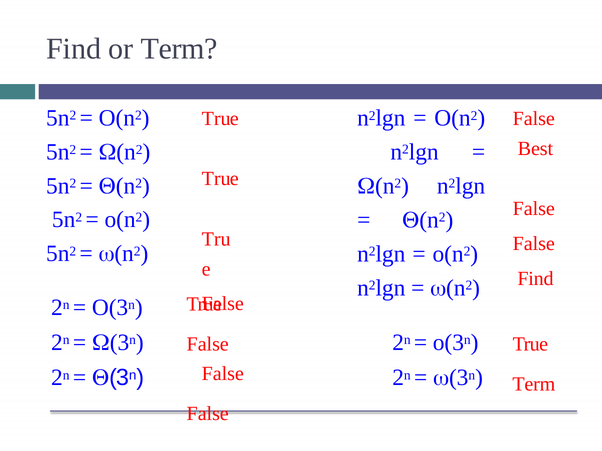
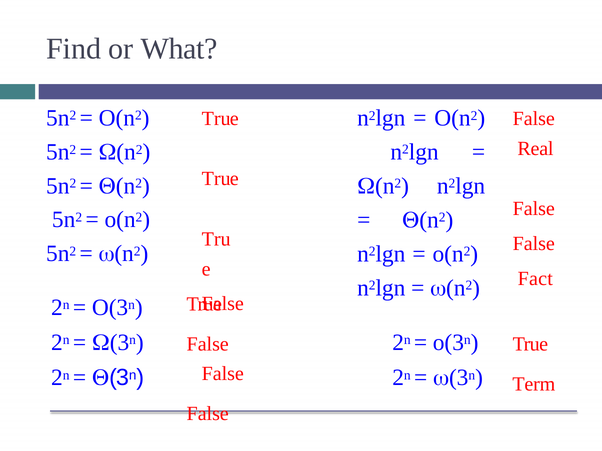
or Term: Term -> What
Best: Best -> Real
Find at (535, 279): Find -> Fact
